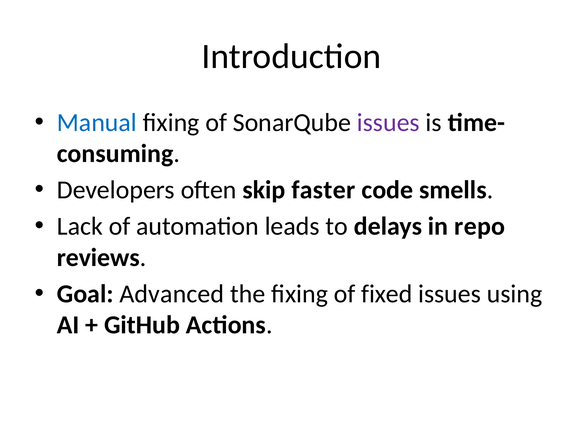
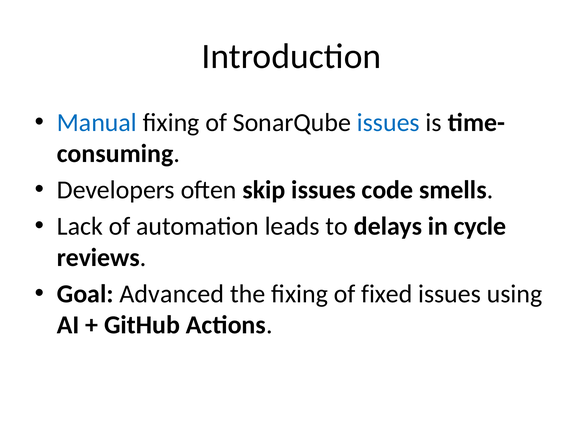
issues at (388, 122) colour: purple -> blue
skip faster: faster -> issues
repo: repo -> cycle
